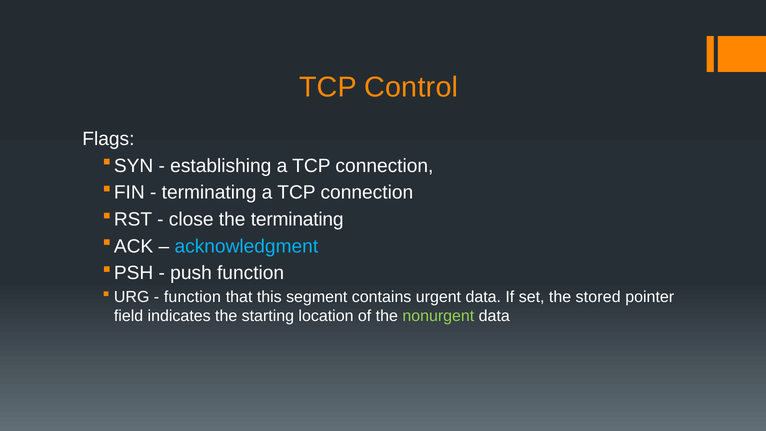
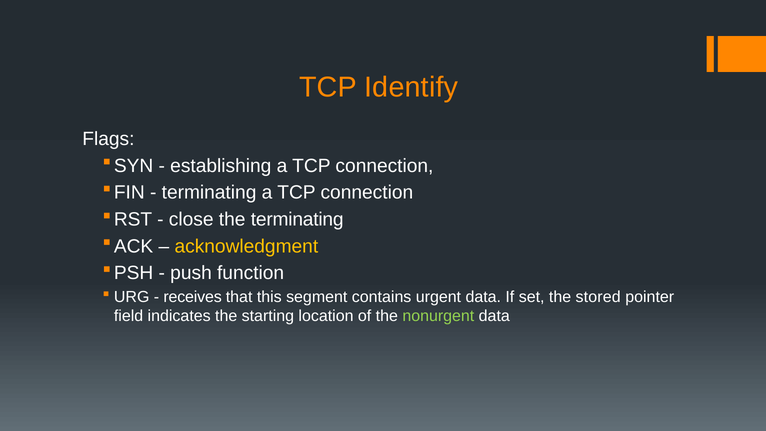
Control: Control -> Identify
acknowledgment colour: light blue -> yellow
function at (192, 297): function -> receives
